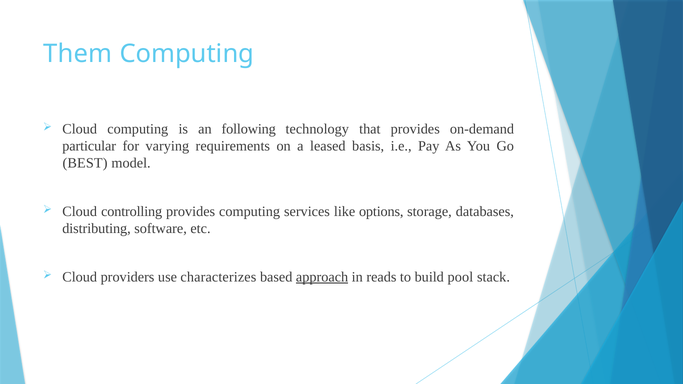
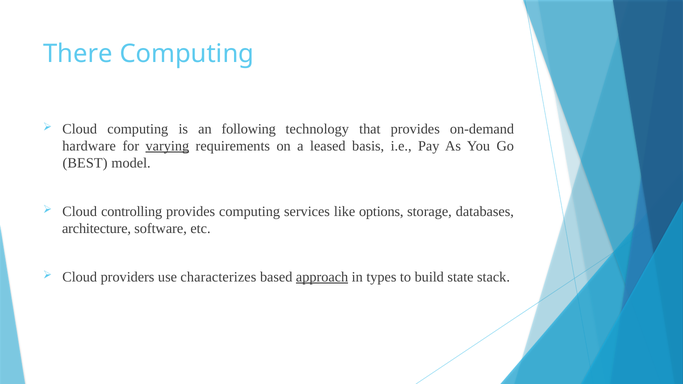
Them: Them -> There
particular: particular -> hardware
varying underline: none -> present
distributing: distributing -> architecture
reads: reads -> types
pool: pool -> state
